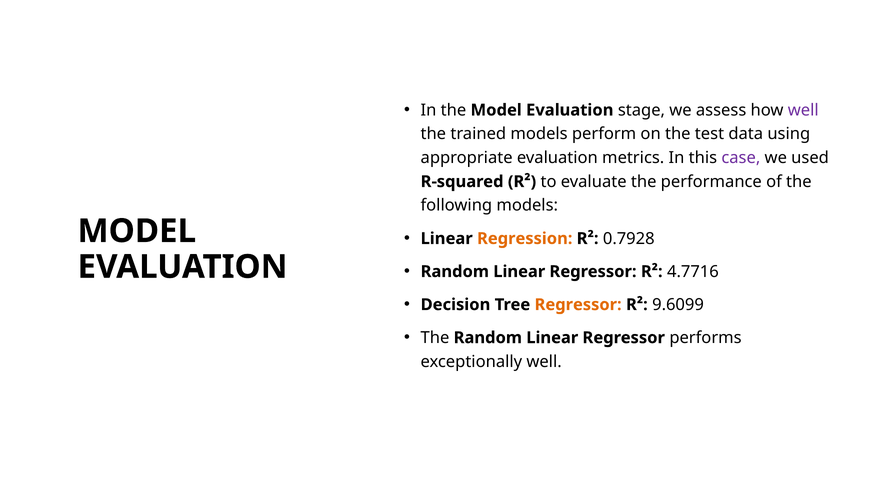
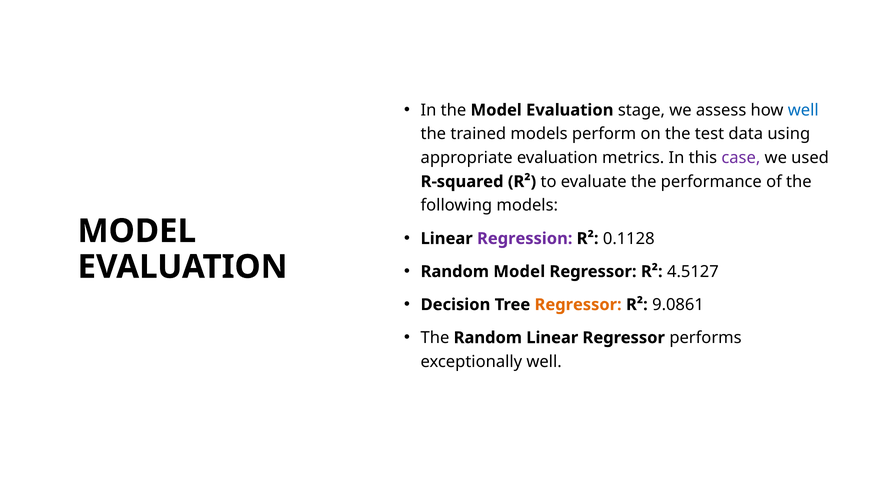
well at (803, 110) colour: purple -> blue
Regression colour: orange -> purple
0.7928: 0.7928 -> 0.1128
Linear at (519, 271): Linear -> Model
4.7716: 4.7716 -> 4.5127
9.6099: 9.6099 -> 9.0861
